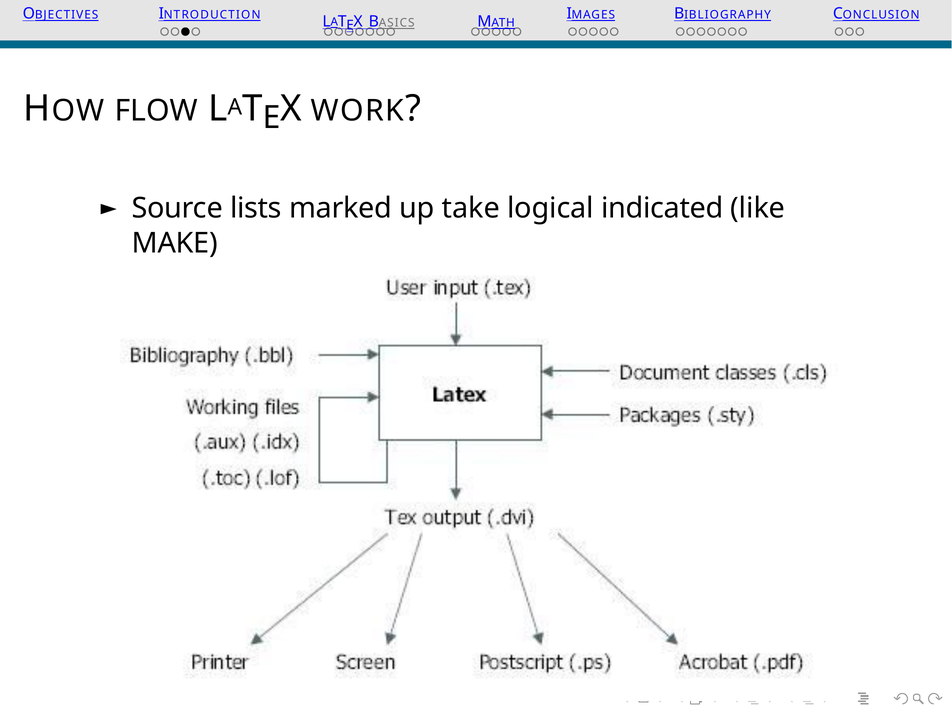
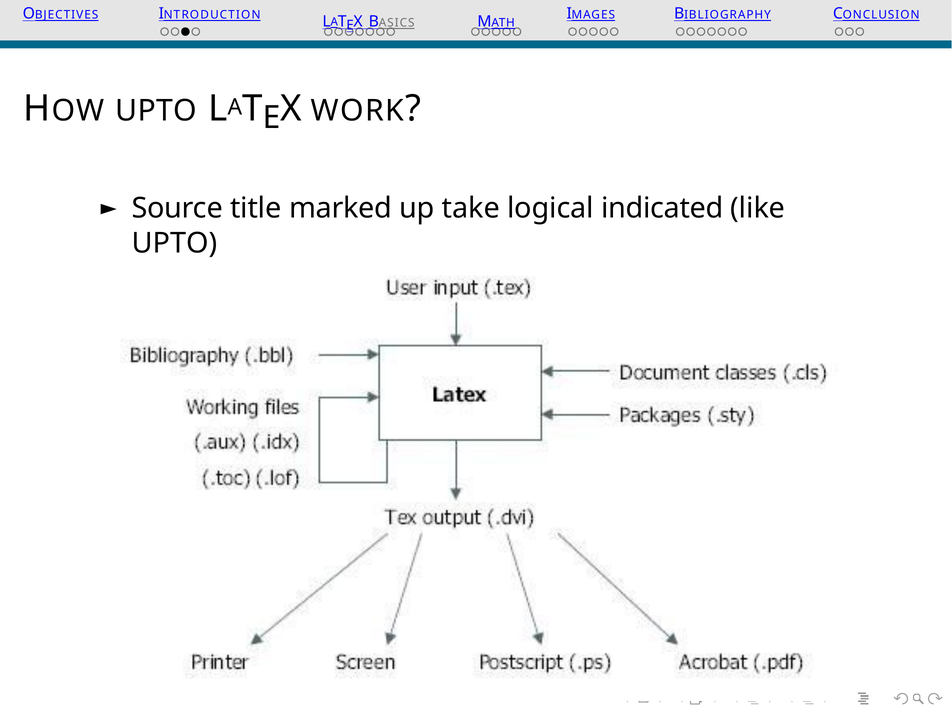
HOW FLOW: FLOW -> UPTO
lists: lists -> title
MAKE at (175, 243): MAKE -> UPTO
